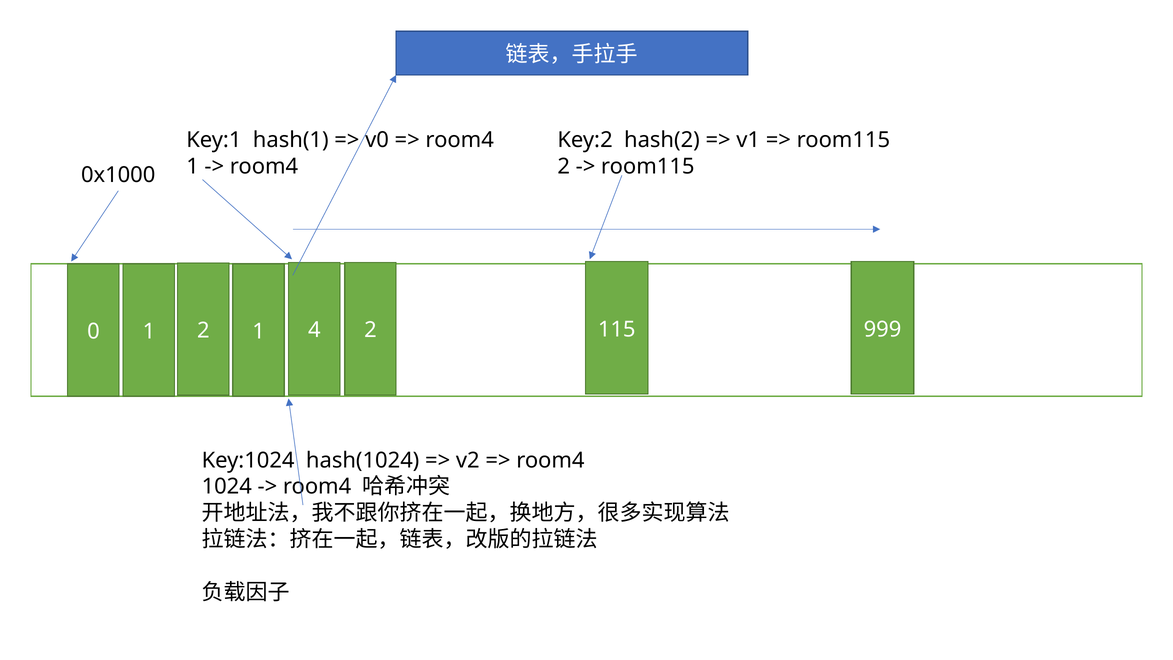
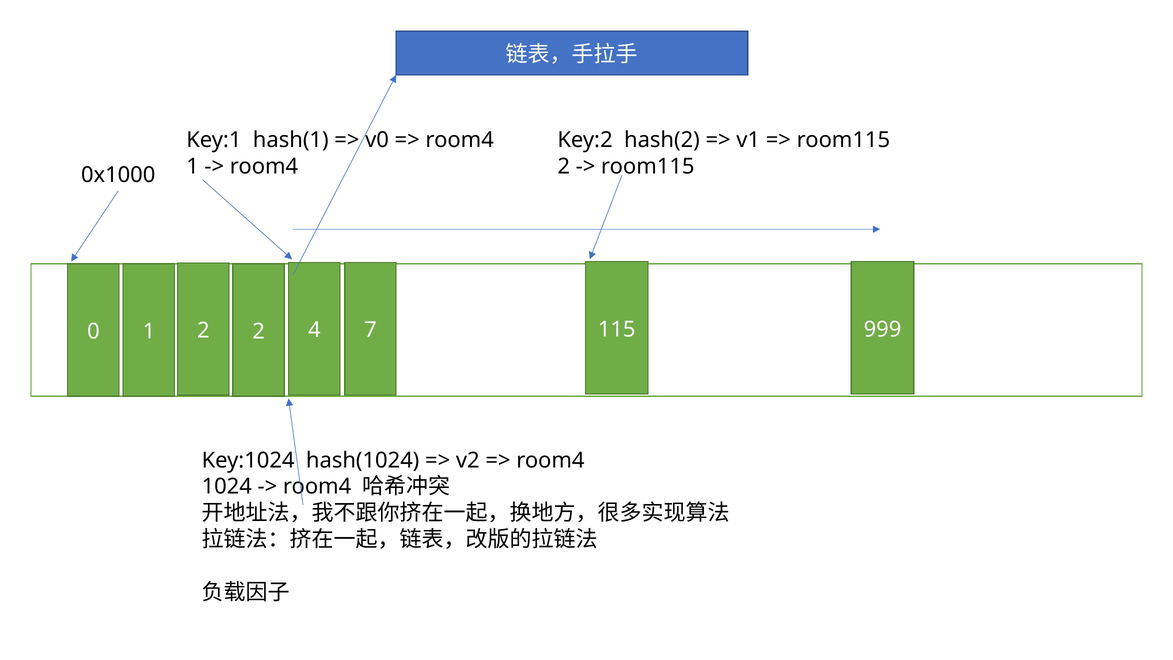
2 1: 1 -> 2
4 2: 2 -> 7
